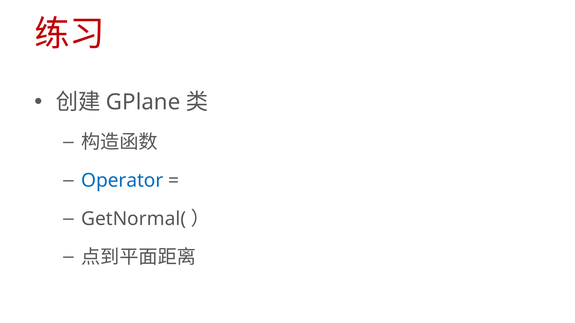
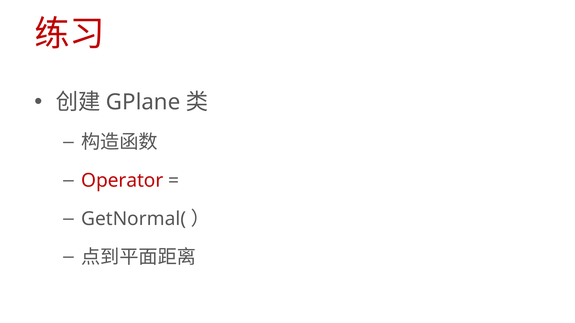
Operator colour: blue -> red
